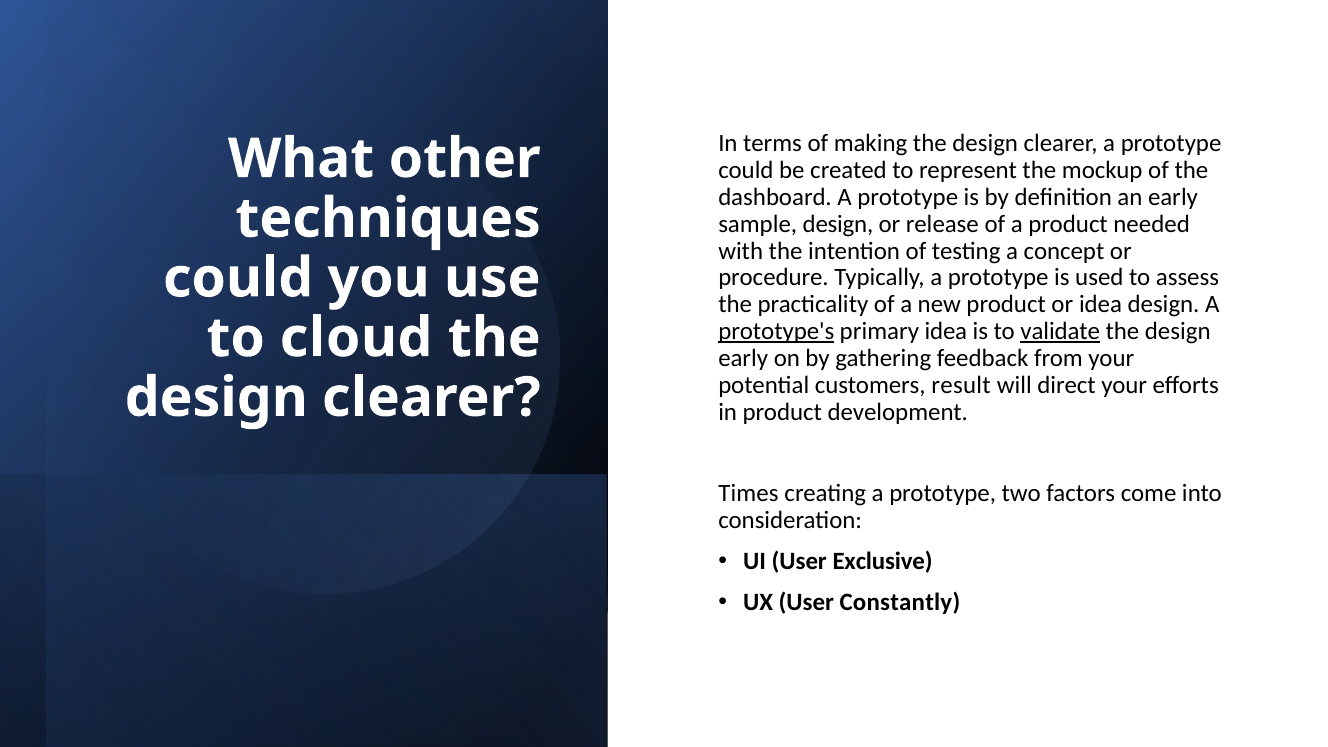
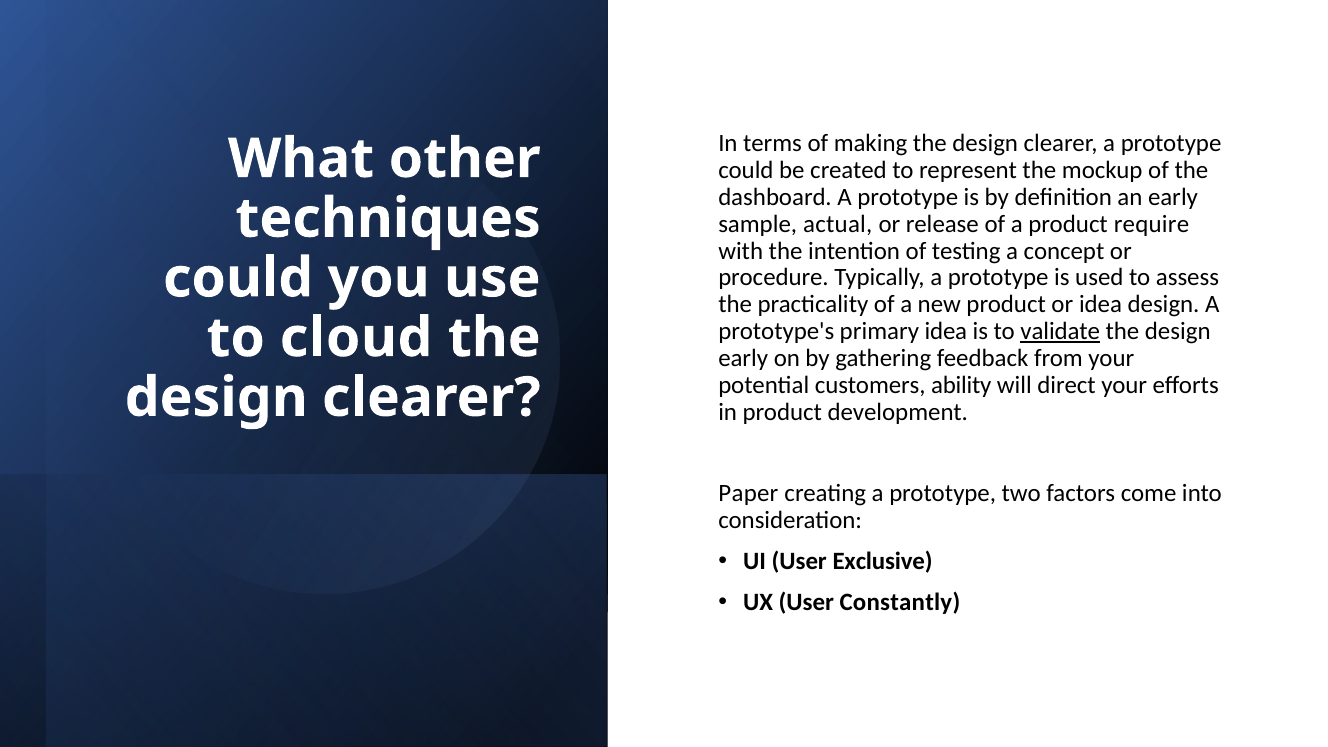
sample design: design -> actual
needed: needed -> require
prototype's underline: present -> none
result: result -> ability
Times: Times -> Paper
